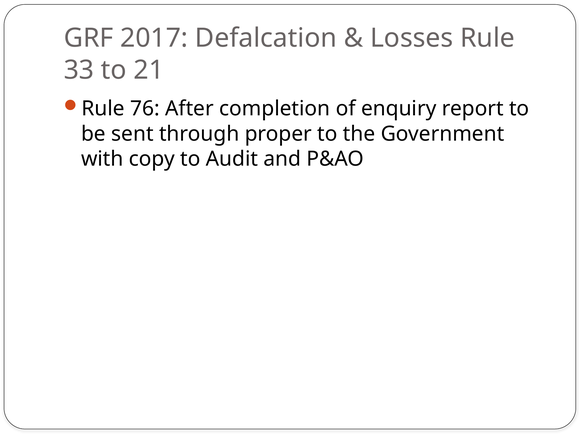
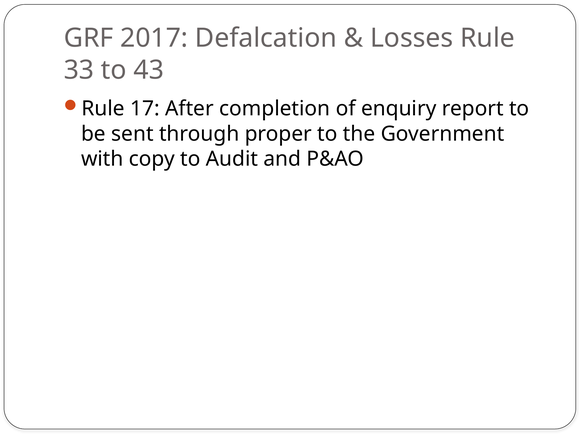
21: 21 -> 43
76: 76 -> 17
